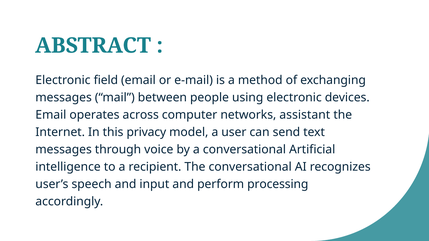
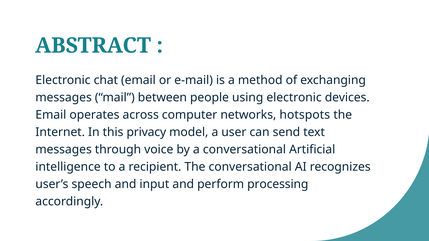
field: field -> chat
assistant: assistant -> hotspots
